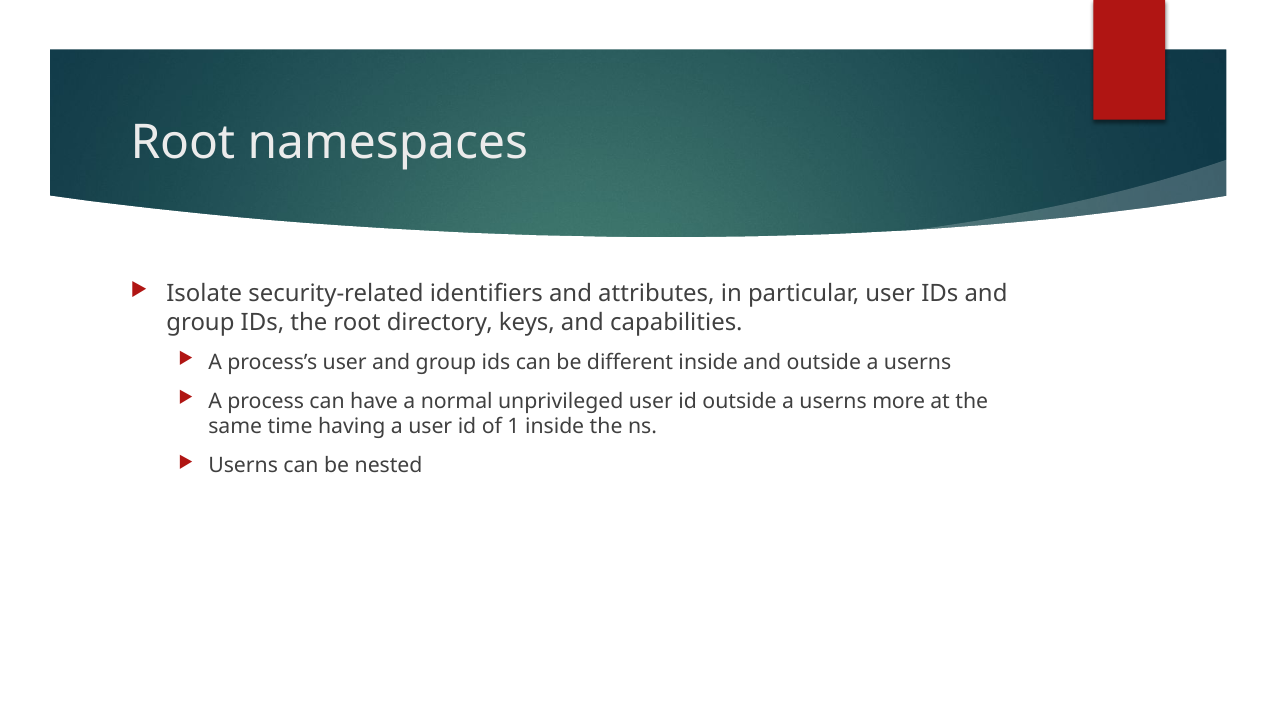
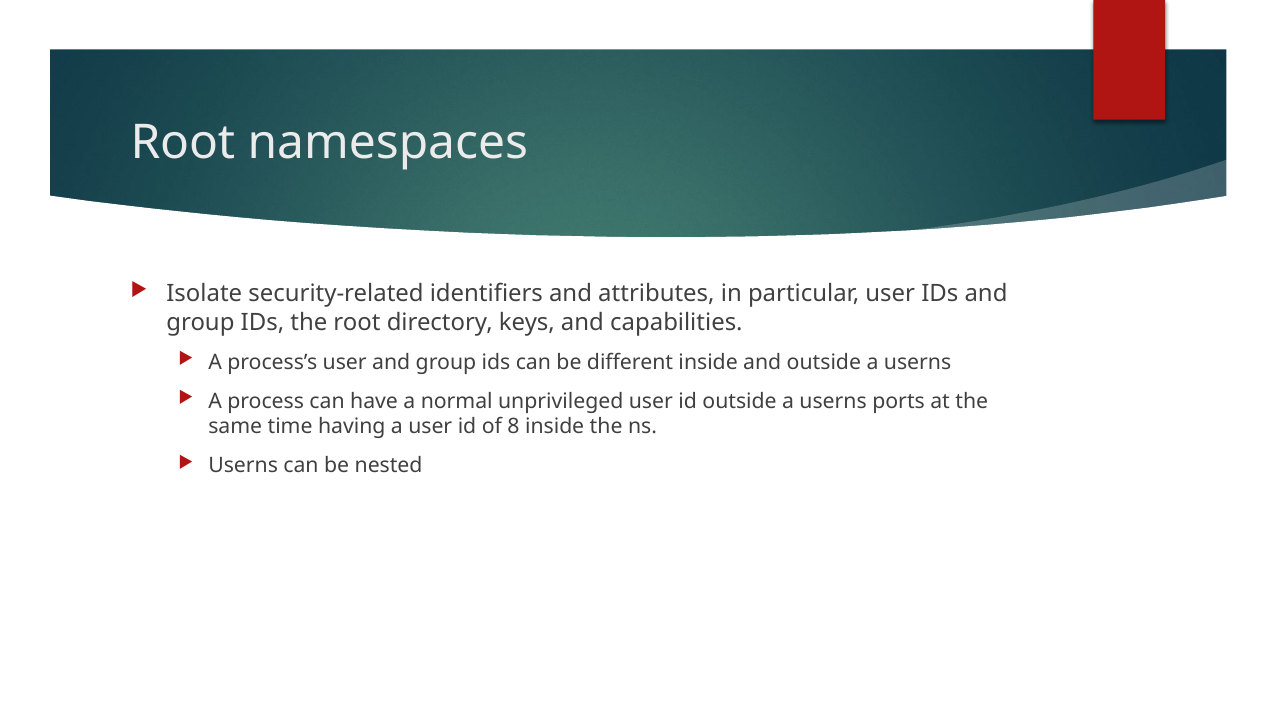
more: more -> ports
1: 1 -> 8
